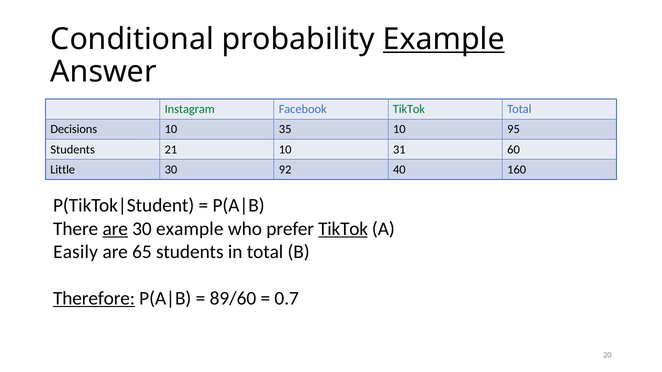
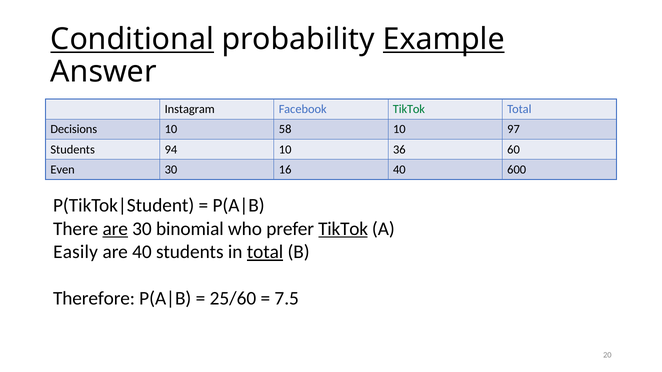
Conditional underline: none -> present
Instagram colour: green -> black
35: 35 -> 58
95: 95 -> 97
21: 21 -> 94
31: 31 -> 36
Little: Little -> Even
92: 92 -> 16
160: 160 -> 600
30 example: example -> binomial
are 65: 65 -> 40
total at (265, 252) underline: none -> present
Therefore underline: present -> none
89/60: 89/60 -> 25/60
0.7: 0.7 -> 7.5
